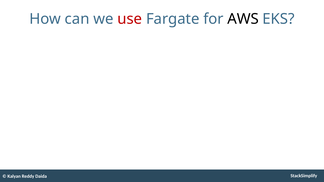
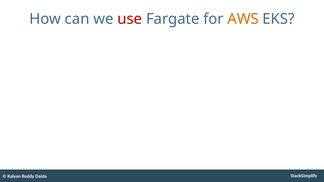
AWS colour: black -> orange
